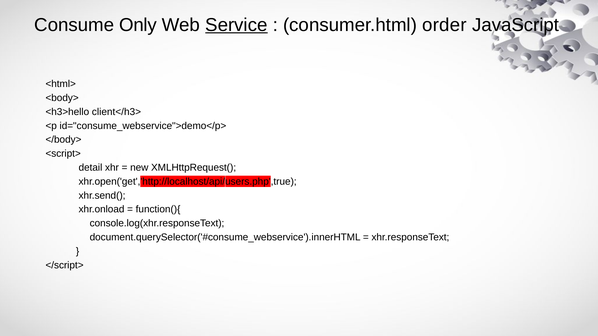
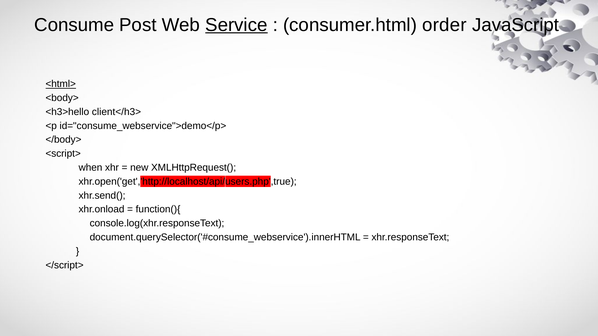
Only: Only -> Post
<html> underline: none -> present
detail: detail -> when
